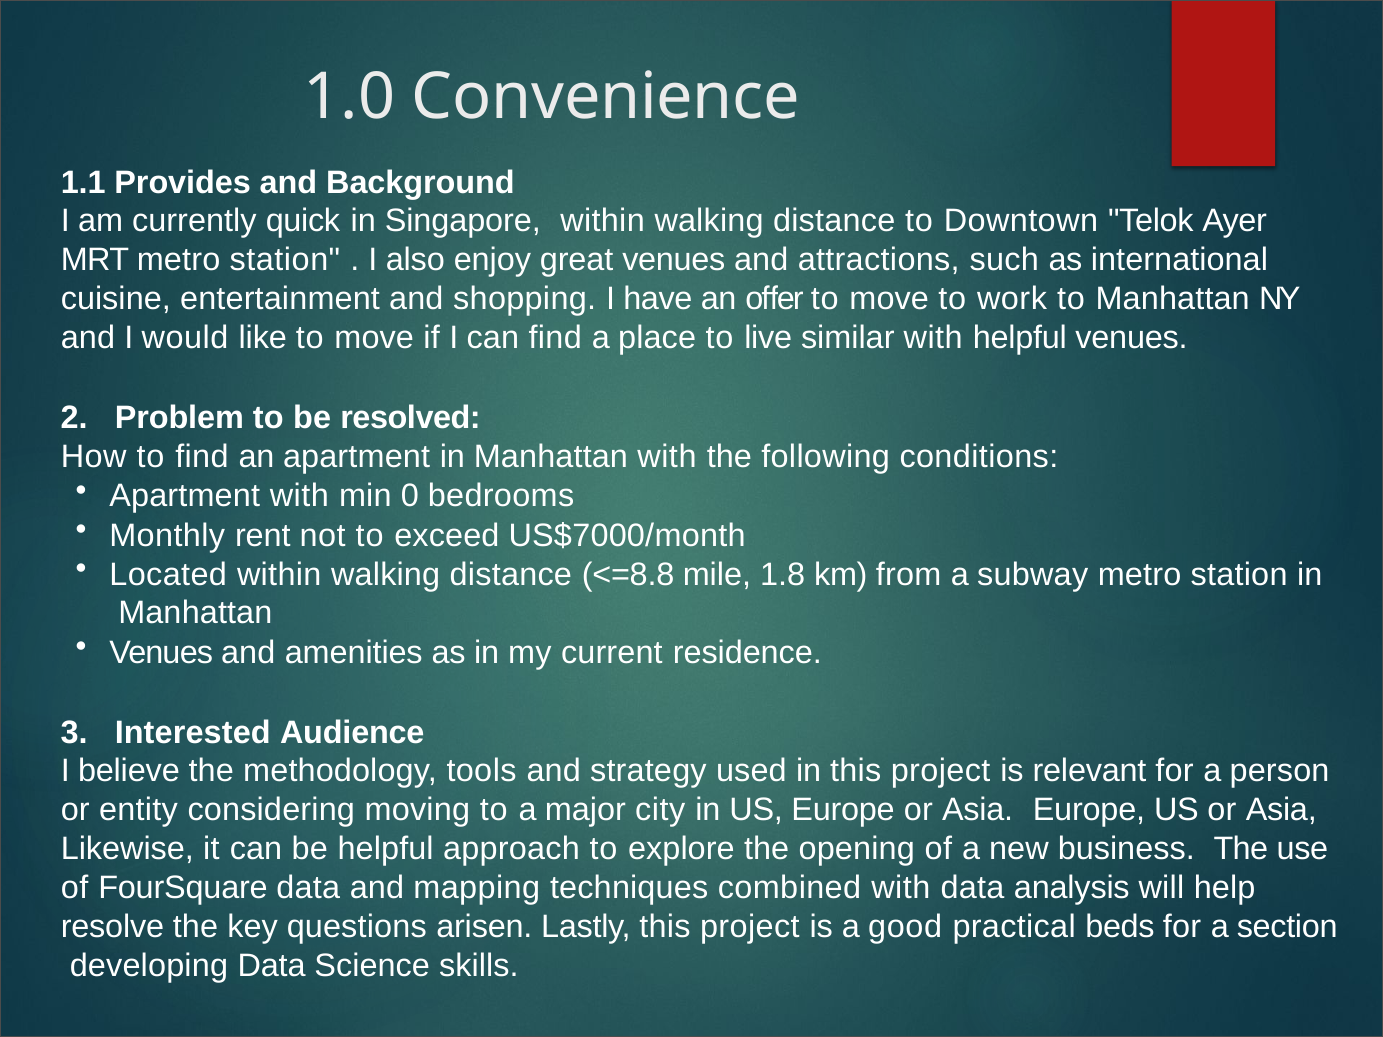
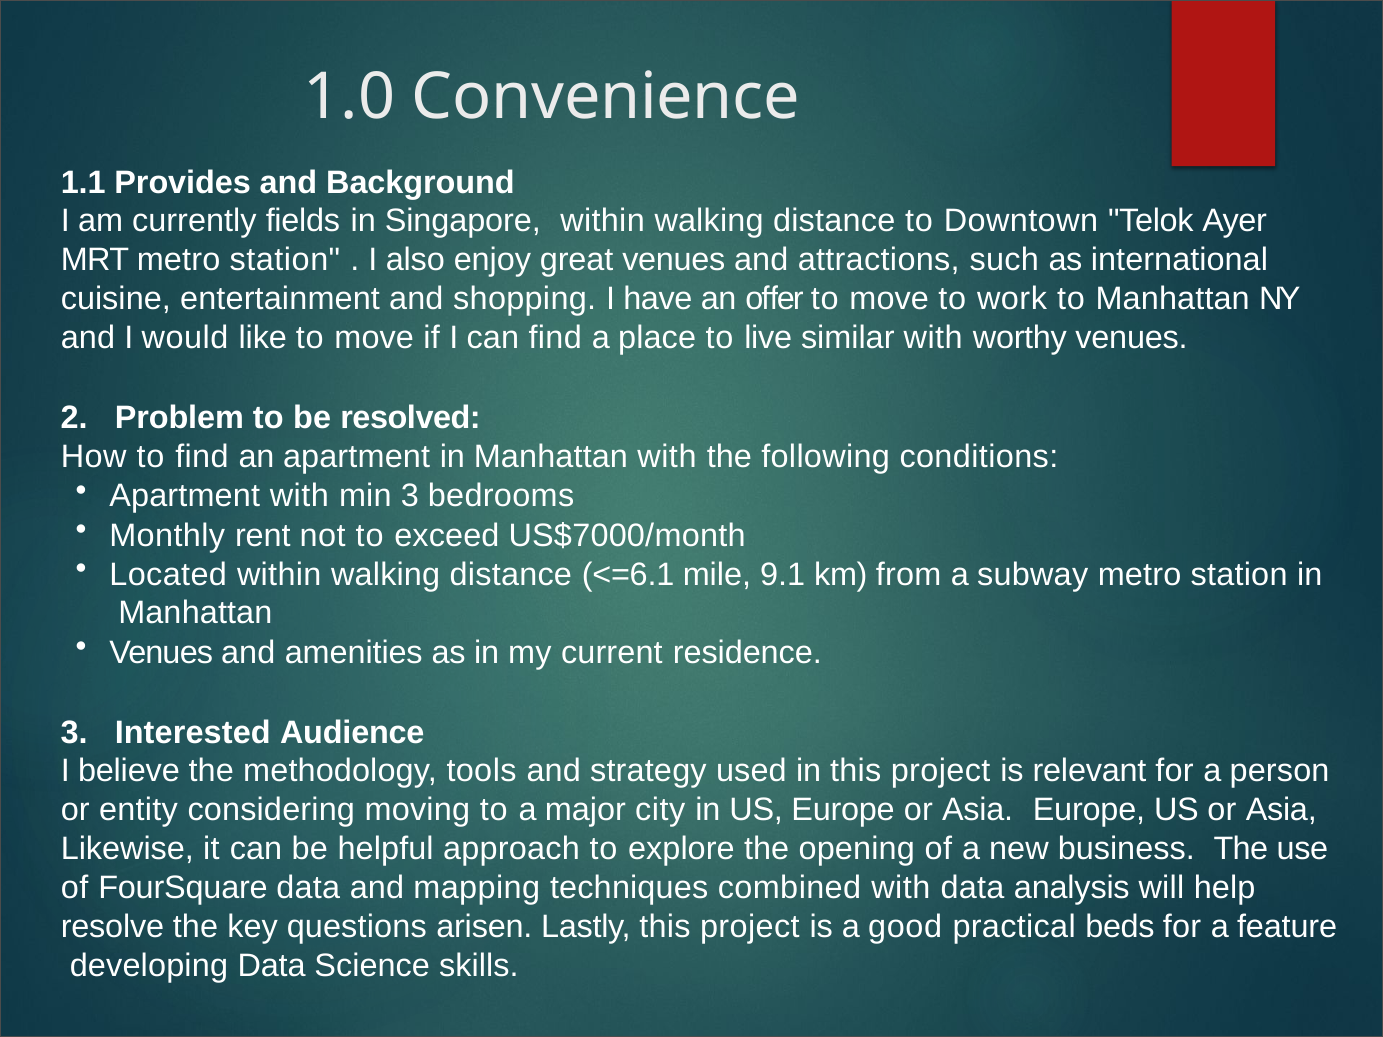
quick: quick -> fields
with helpful: helpful -> worthy
min 0: 0 -> 3
<=8.8: <=8.8 -> <=6.1
1.8: 1.8 -> 9.1
section: section -> feature
